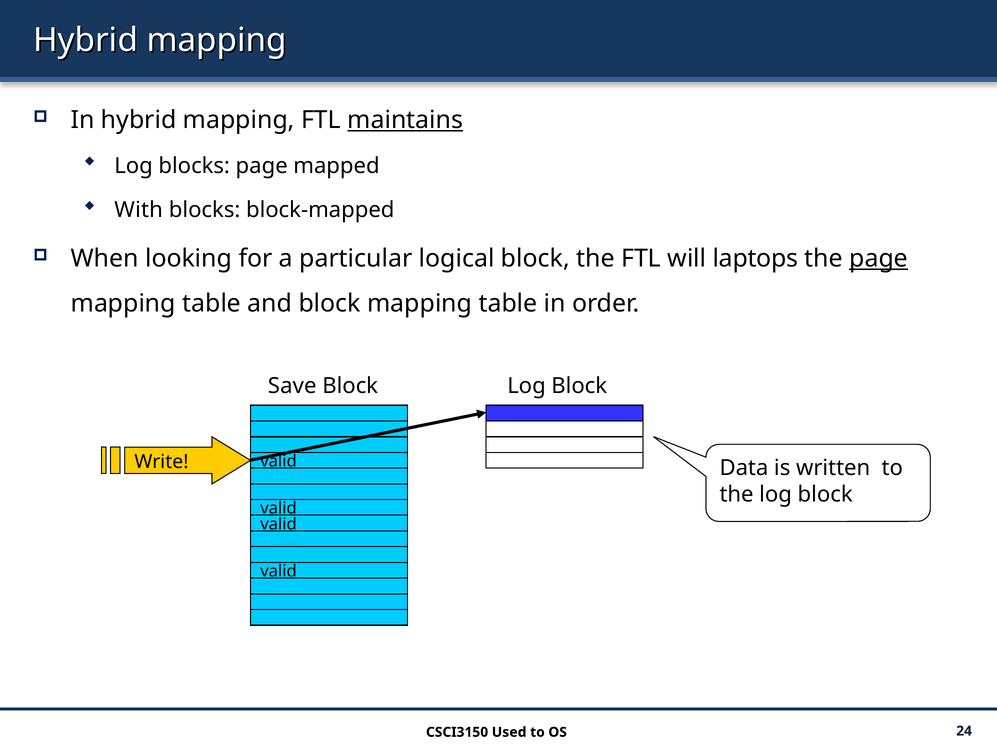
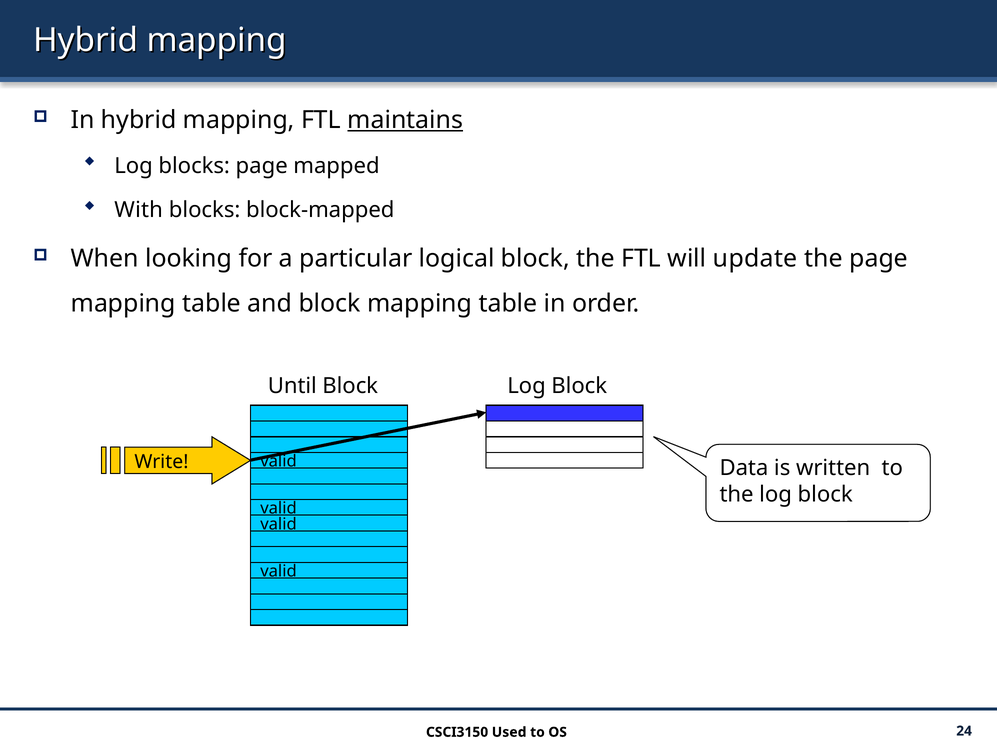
laptops: laptops -> update
page at (879, 258) underline: present -> none
Save: Save -> Until
